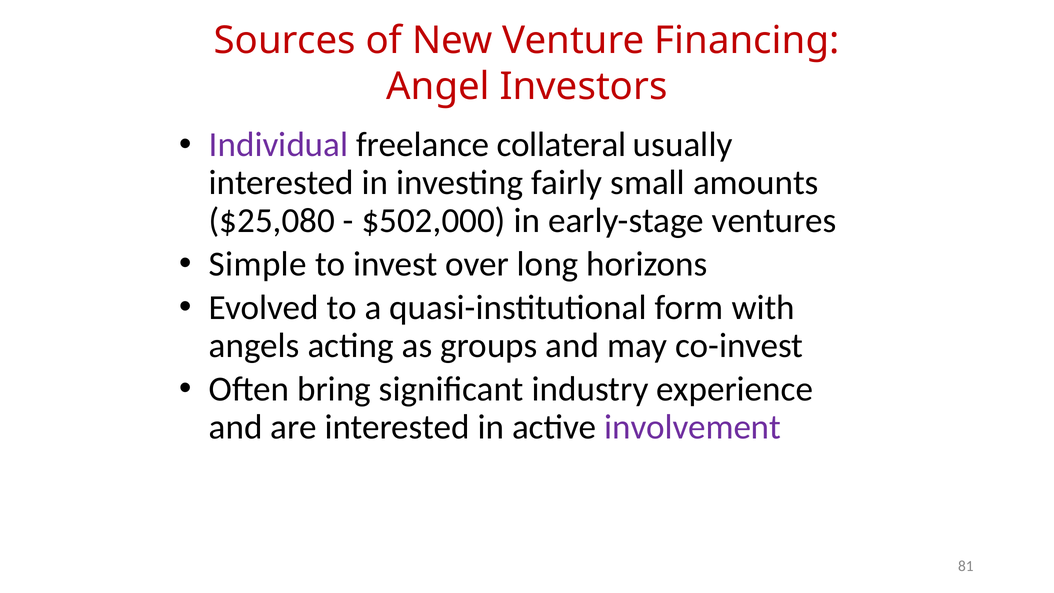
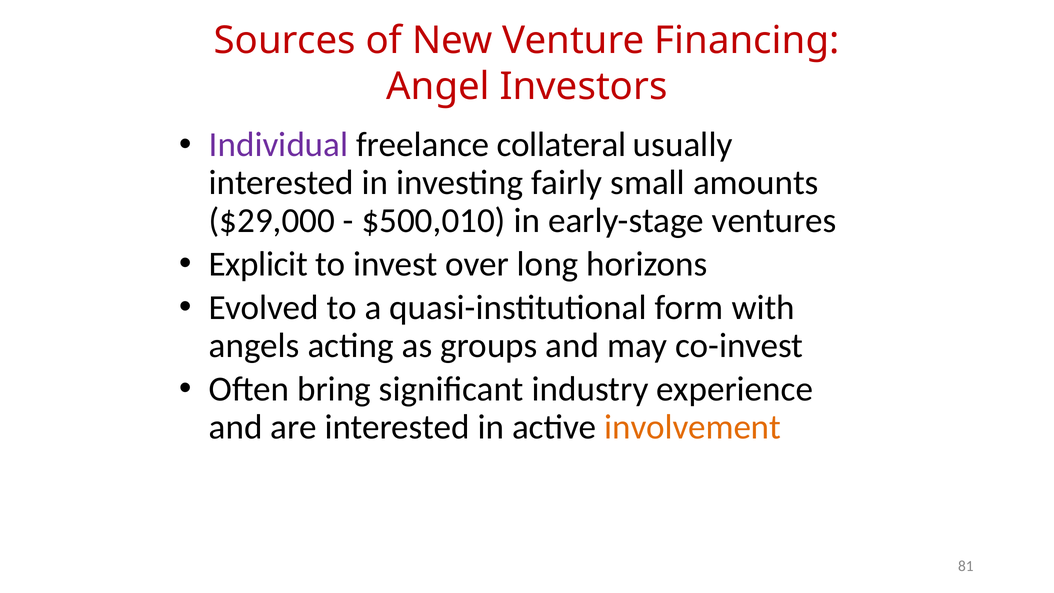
$25,080: $25,080 -> $29,000
$502,000: $502,000 -> $500,010
Simple: Simple -> Explicit
involvement colour: purple -> orange
